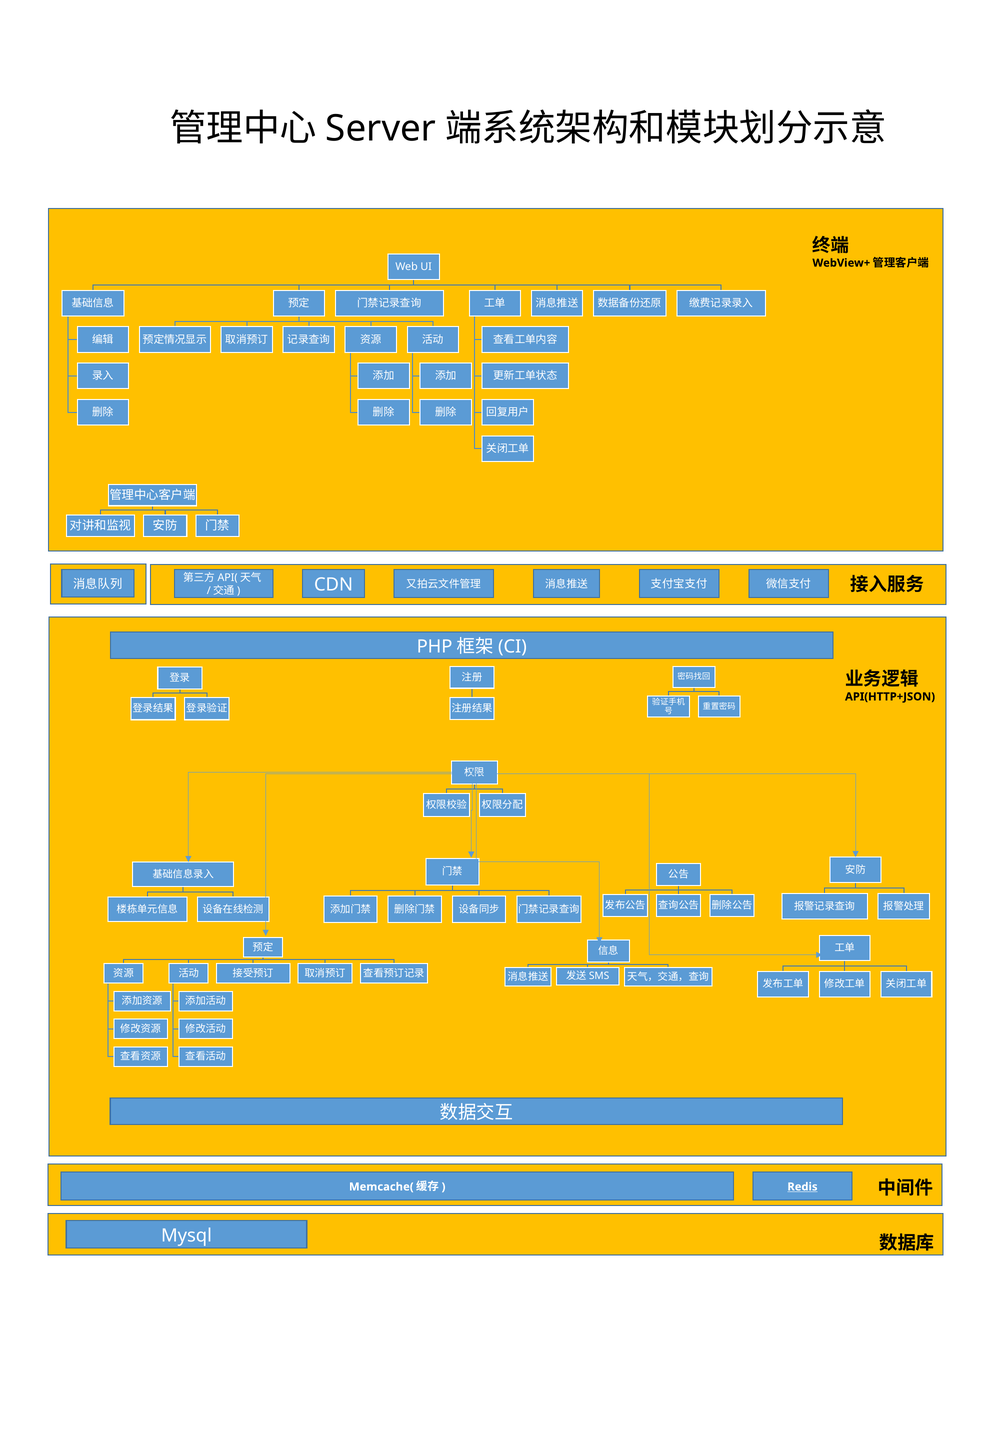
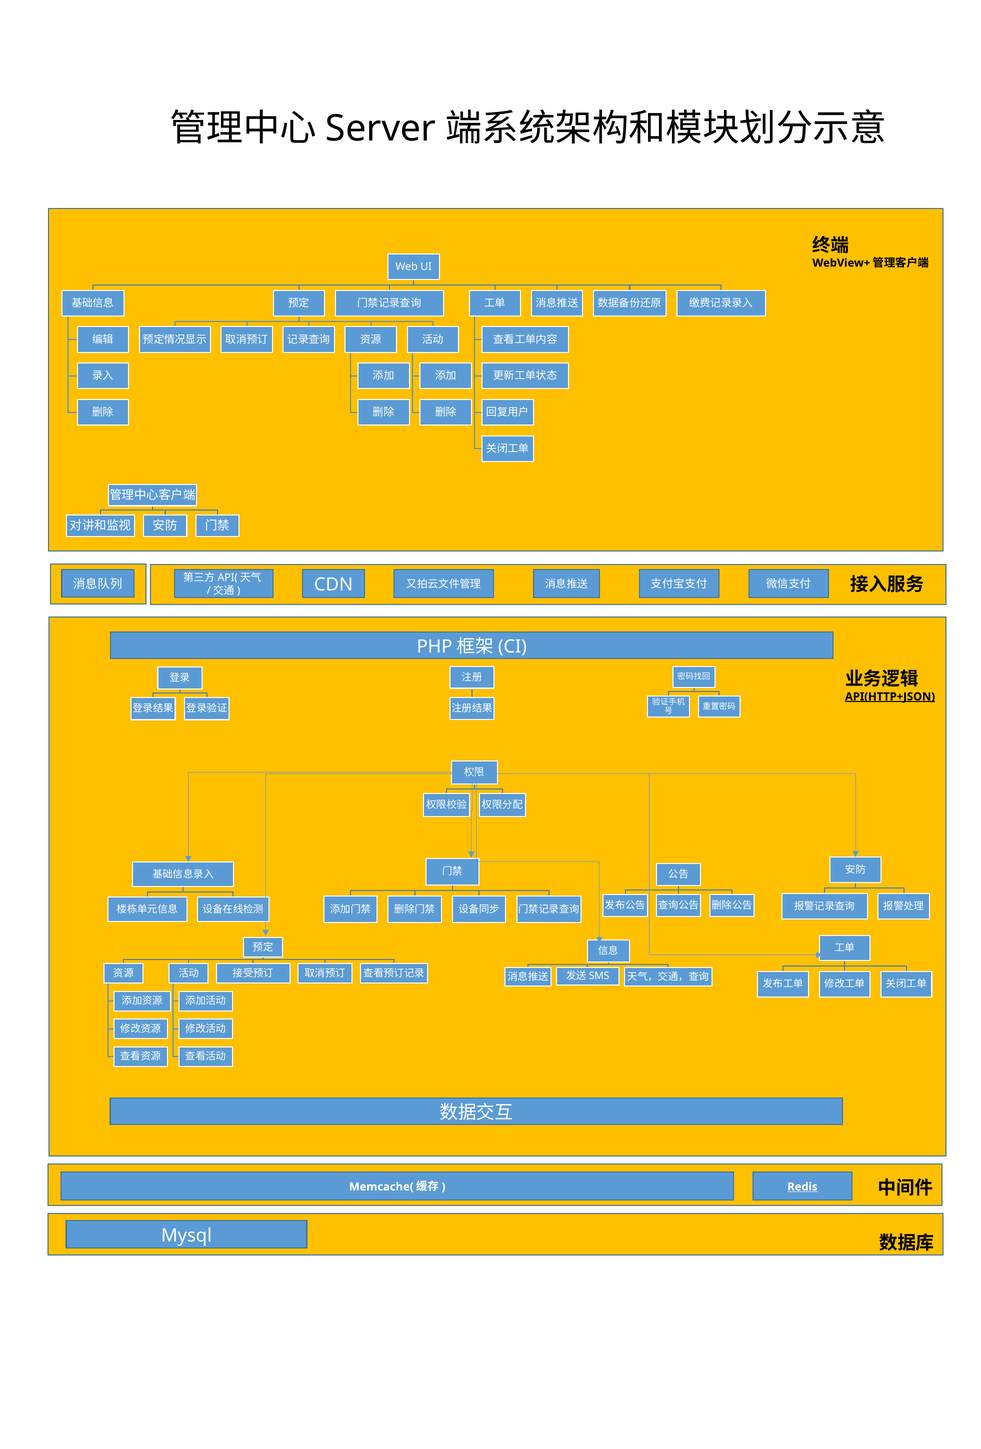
API(HTTP+JSON underline: none -> present
